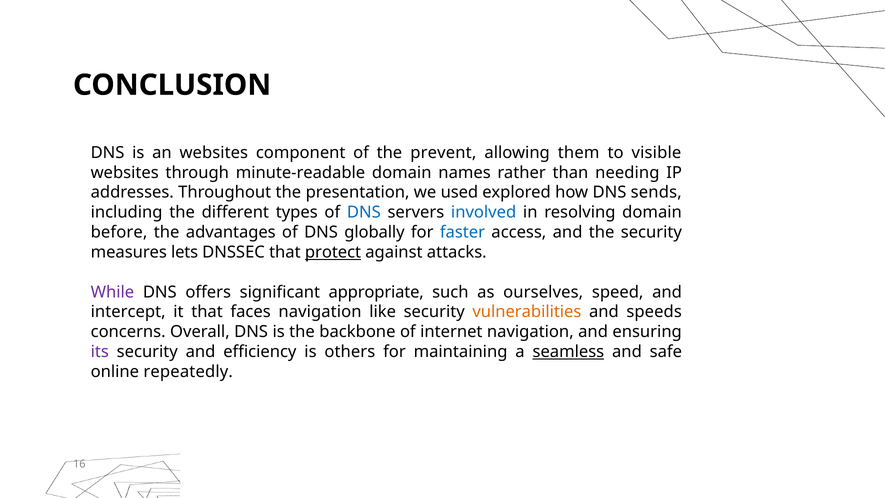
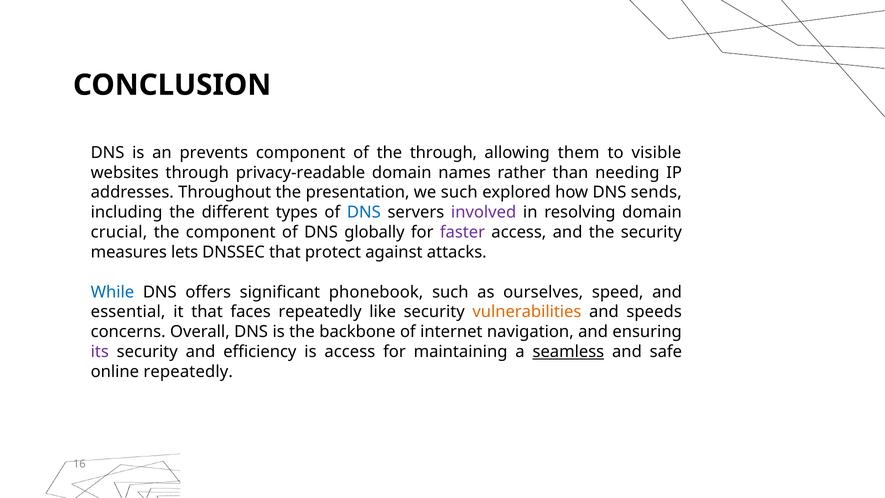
an websites: websites -> prevents
the prevent: prevent -> through
minute-readable: minute-readable -> privacy-readable
we used: used -> such
involved colour: blue -> purple
before: before -> crucial
the advantages: advantages -> component
faster colour: blue -> purple
protect underline: present -> none
While colour: purple -> blue
appropriate: appropriate -> phonebook
intercept: intercept -> essential
faces navigation: navigation -> repeatedly
is others: others -> access
